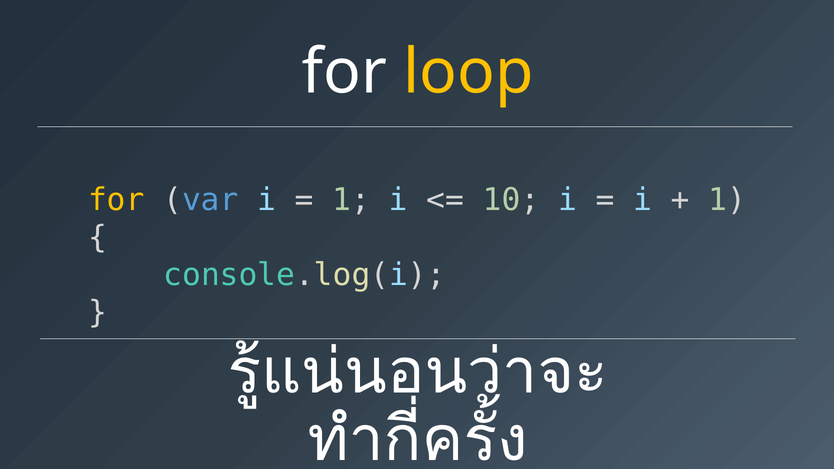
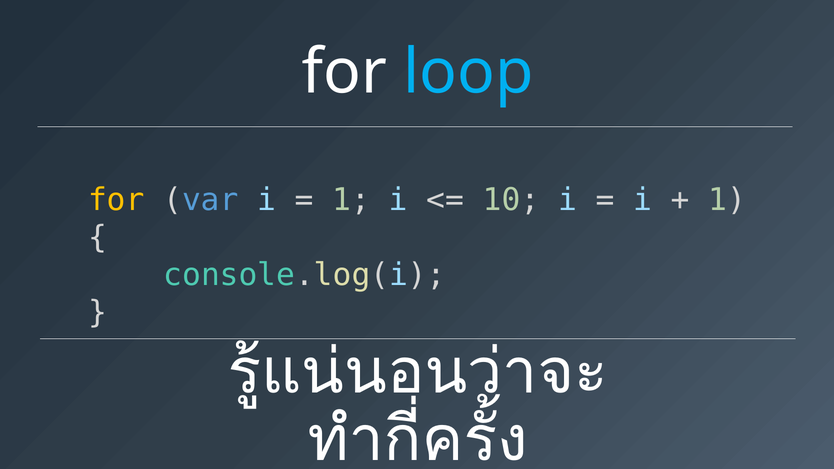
loop colour: yellow -> light blue
